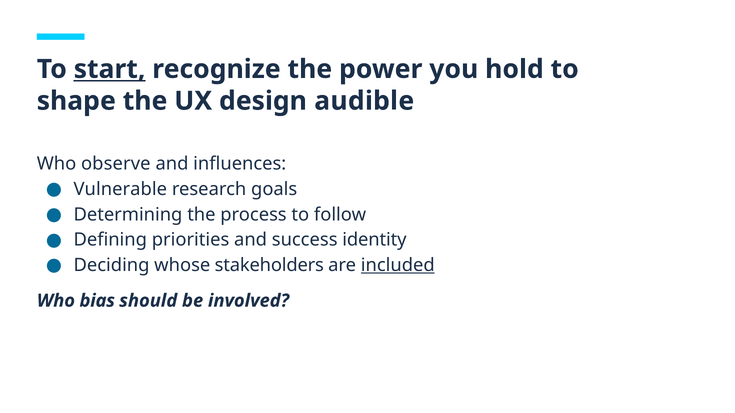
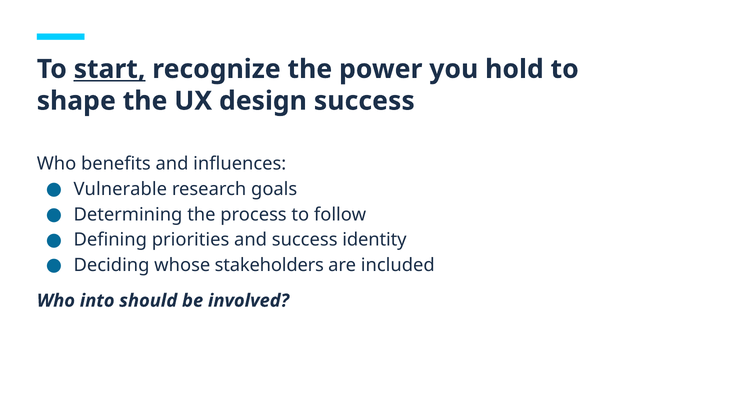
design audible: audible -> success
observe: observe -> benefits
included underline: present -> none
bias: bias -> into
